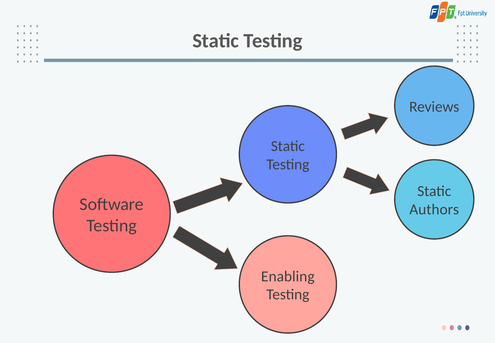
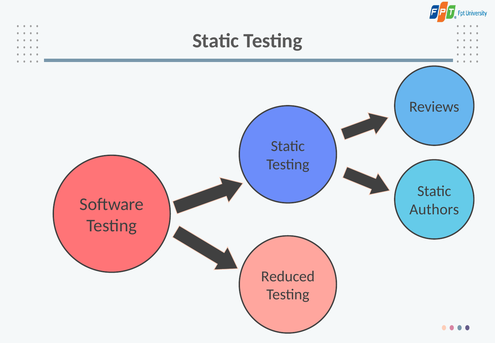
Enabling: Enabling -> Reduced
